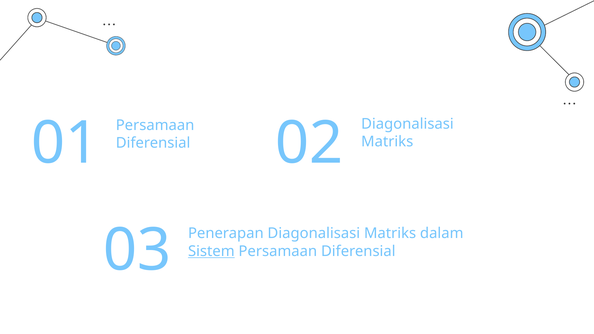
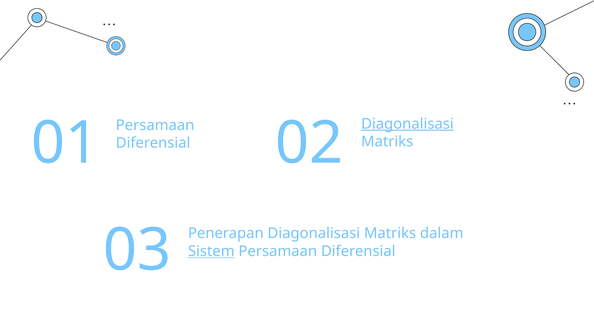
Diagonalisasi at (407, 124) underline: none -> present
